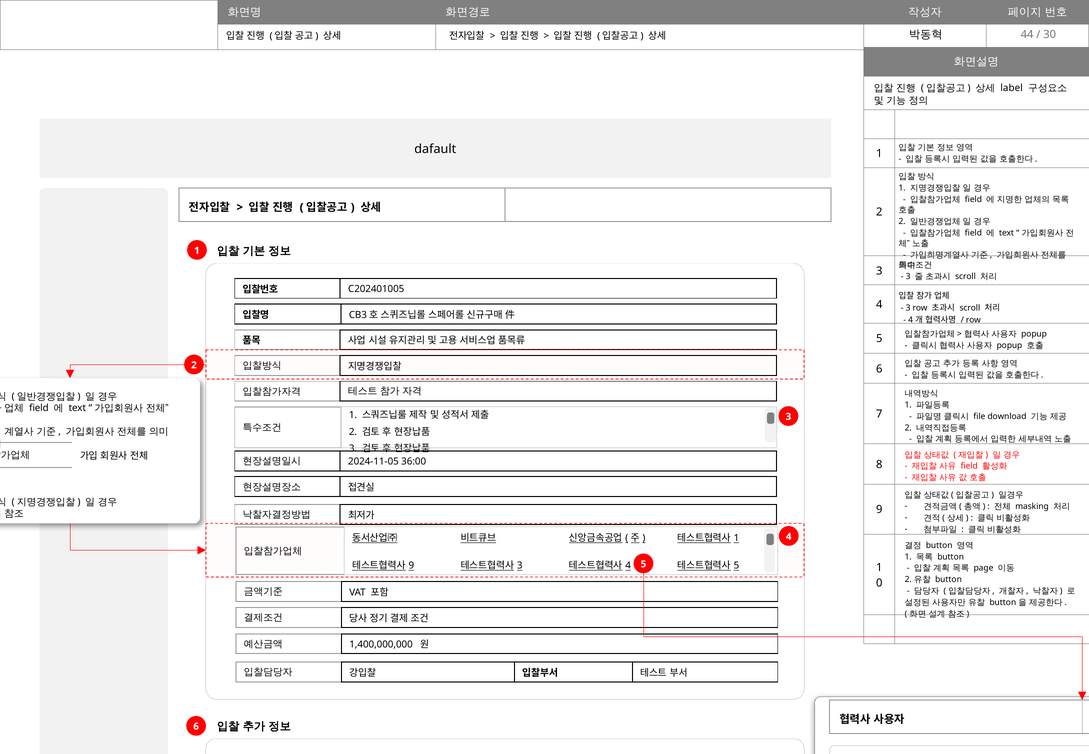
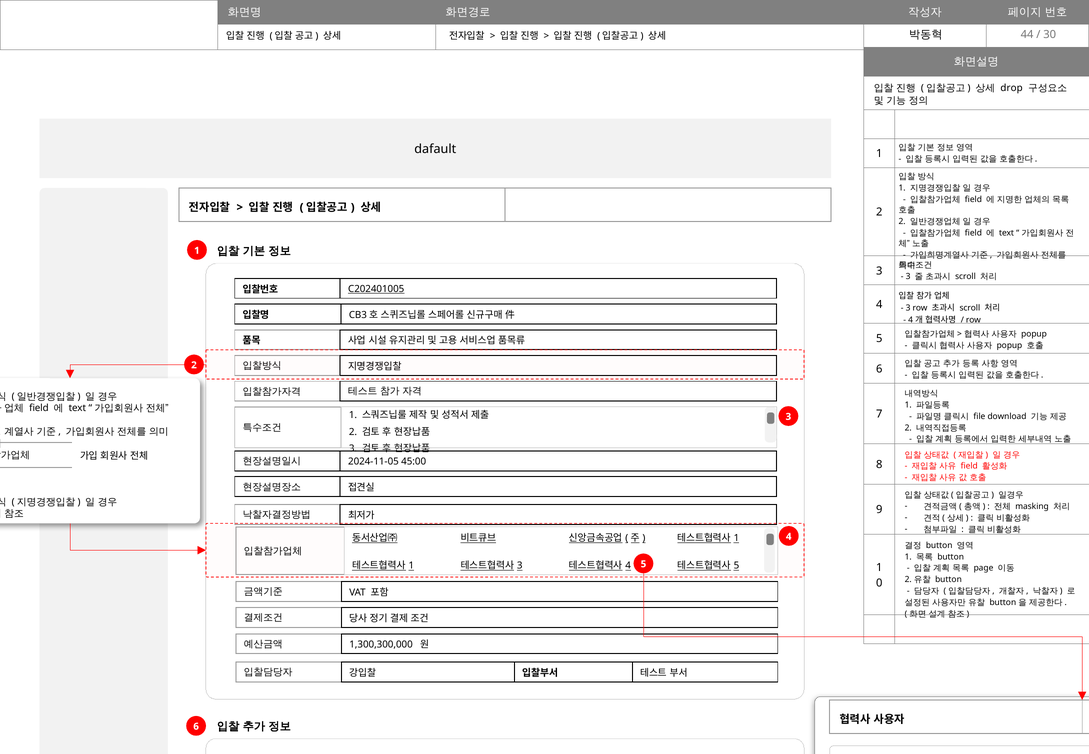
label: label -> drop
C202401005 underline: none -> present
36:00: 36:00 -> 45:00
9 at (411, 565): 9 -> 1
1,400,000,000: 1,400,000,000 -> 1,300,300,000
